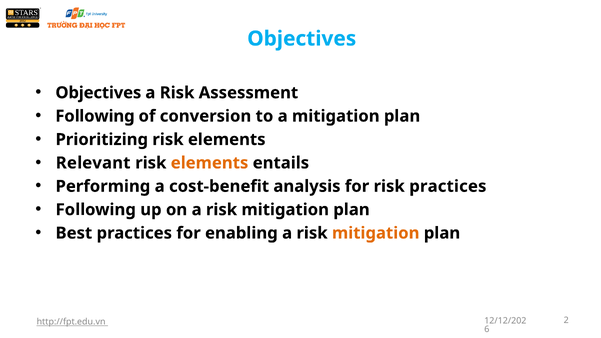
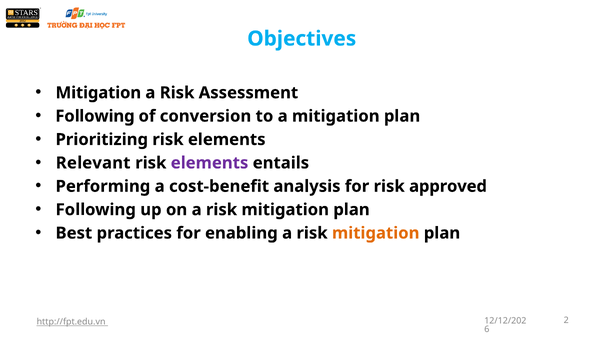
Objectives at (98, 93): Objectives -> Mitigation
elements at (210, 163) colour: orange -> purple
risk practices: practices -> approved
